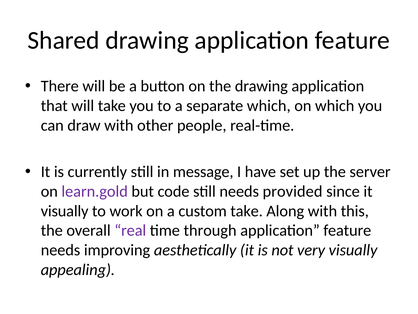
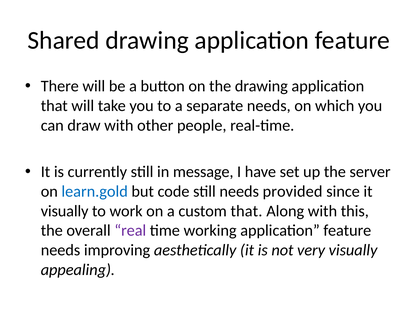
separate which: which -> needs
learn.gold colour: purple -> blue
custom take: take -> that
through: through -> working
